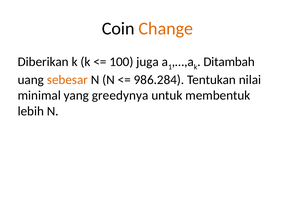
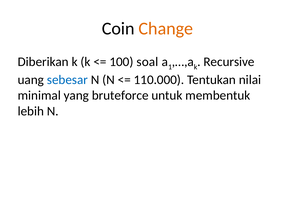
juga: juga -> soal
Ditambah: Ditambah -> Recursive
sebesar colour: orange -> blue
986.284: 986.284 -> 110.000
greedynya: greedynya -> bruteforce
